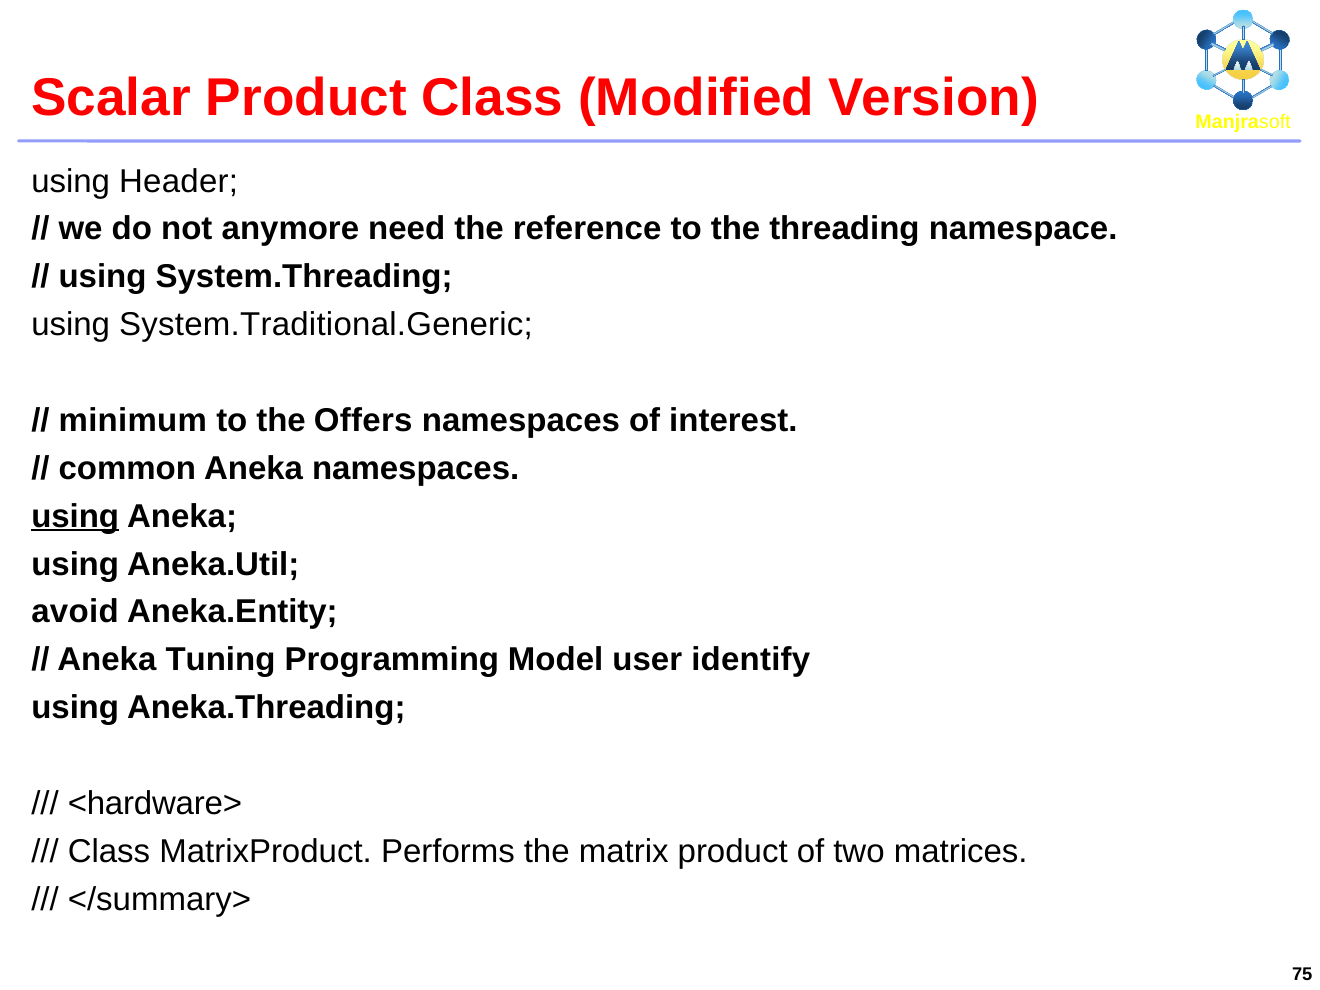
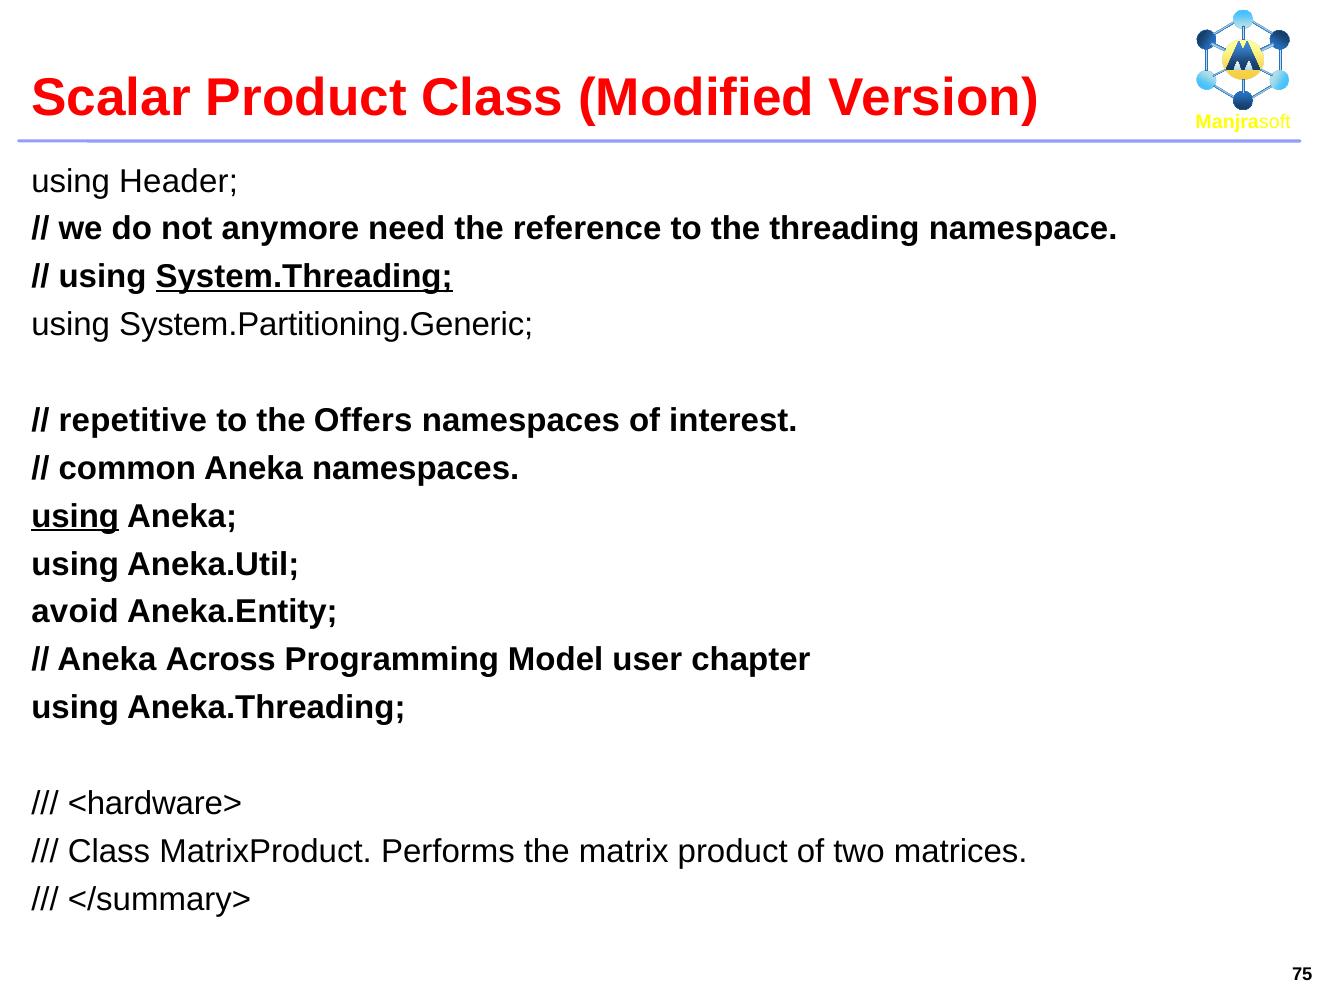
System.Threading underline: none -> present
System.Traditional.Generic: System.Traditional.Generic -> System.Partitioning.Generic
minimum: minimum -> repetitive
Tuning: Tuning -> Across
identify: identify -> chapter
